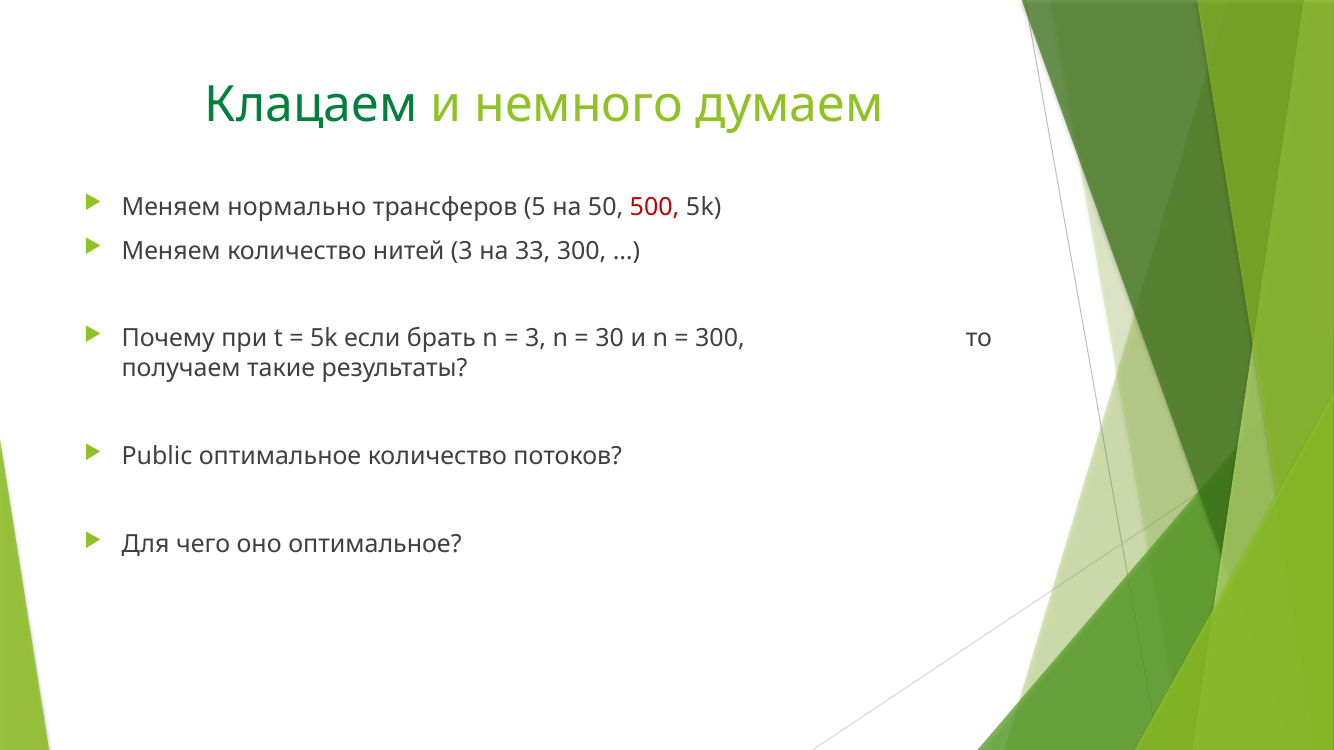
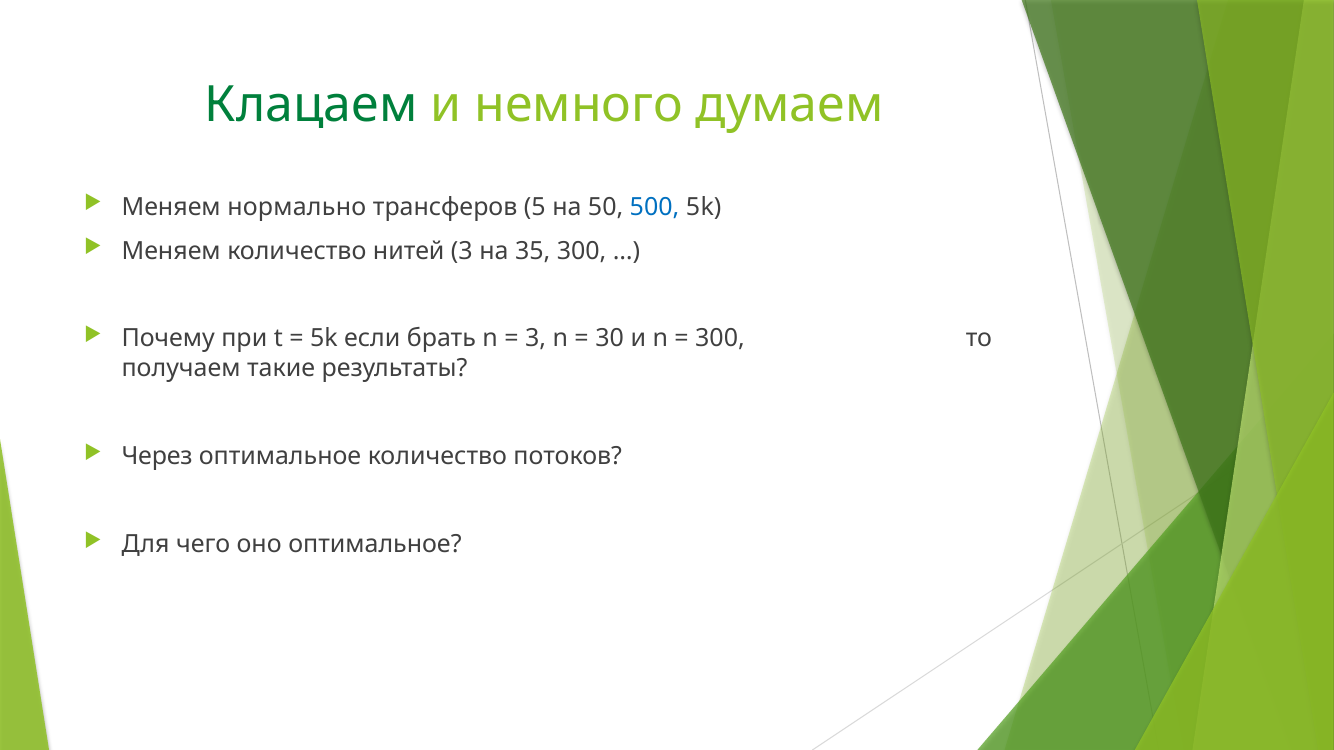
500 colour: red -> blue
33: 33 -> 35
Public: Public -> Через
